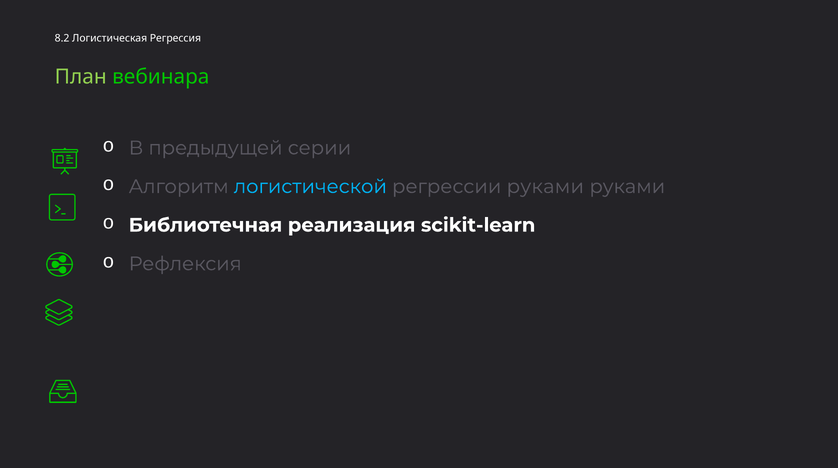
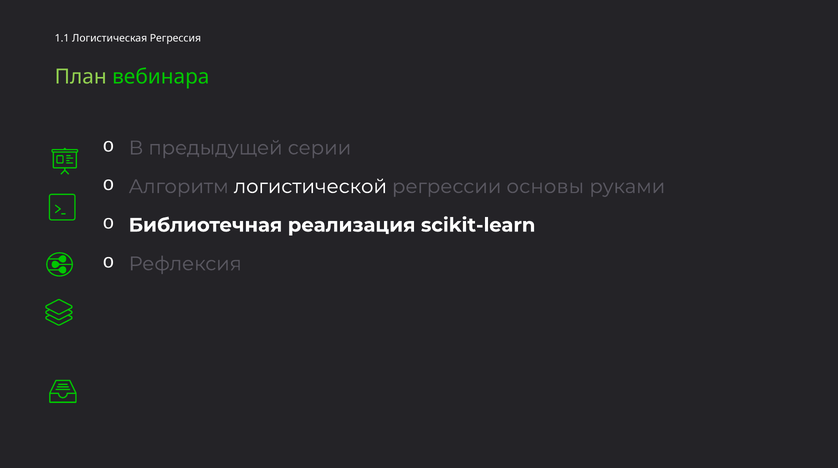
8.2: 8.2 -> 1.1
логистической colour: light blue -> white
регрессии руками: руками -> основы
